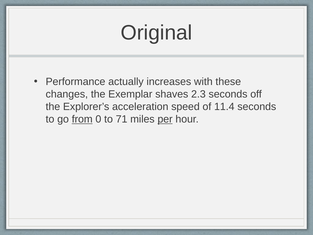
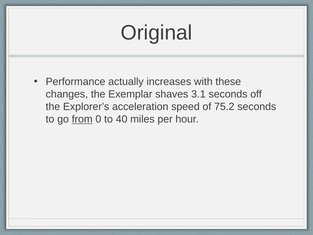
2.3: 2.3 -> 3.1
11.4: 11.4 -> 75.2
71: 71 -> 40
per underline: present -> none
